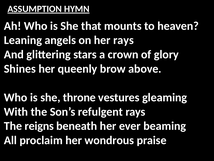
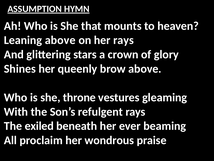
Leaning angels: angels -> above
reigns: reigns -> exiled
